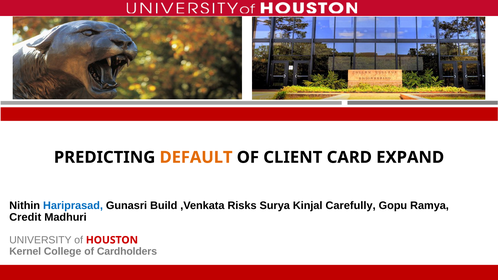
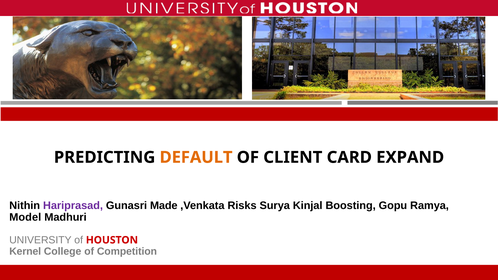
Hariprasad colour: blue -> purple
Build: Build -> Made
Carefully: Carefully -> Boosting
Credit: Credit -> Model
Cardholders: Cardholders -> Competition
